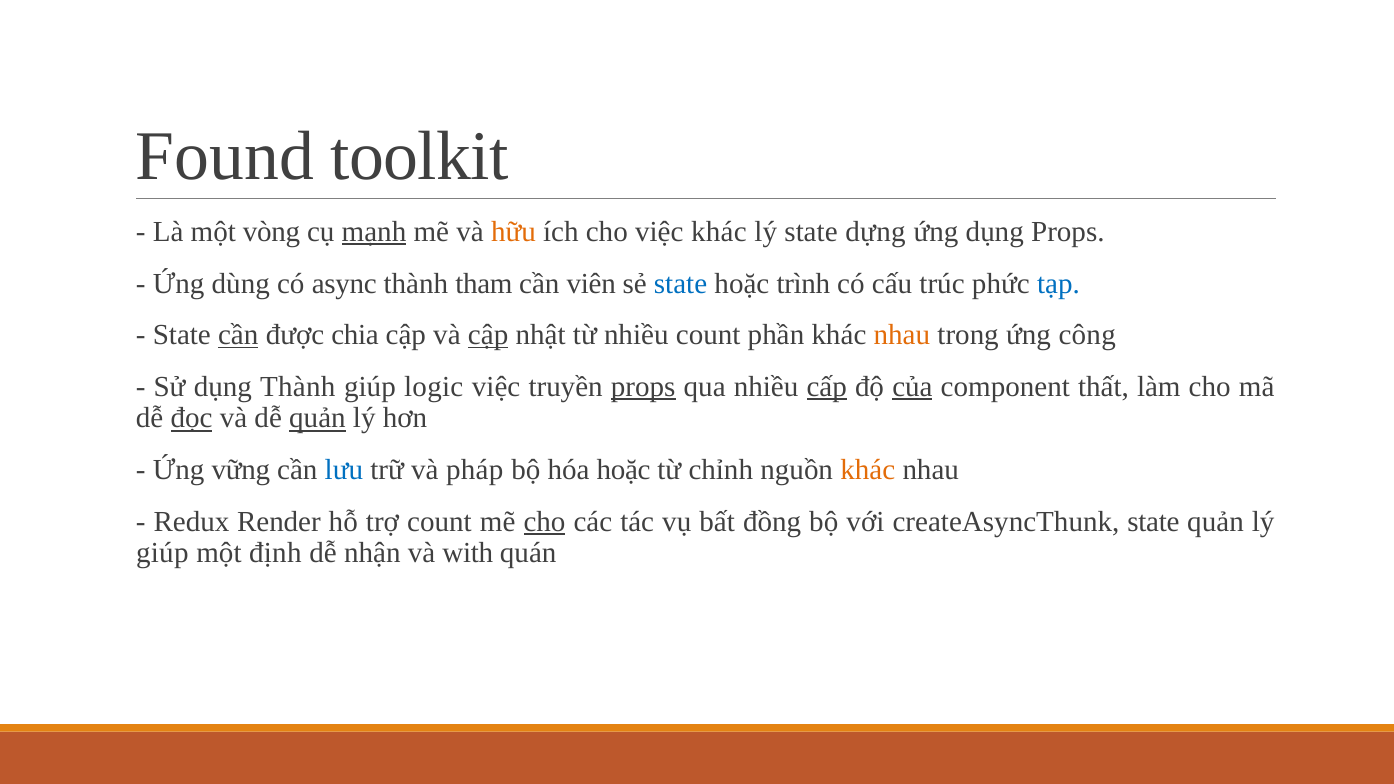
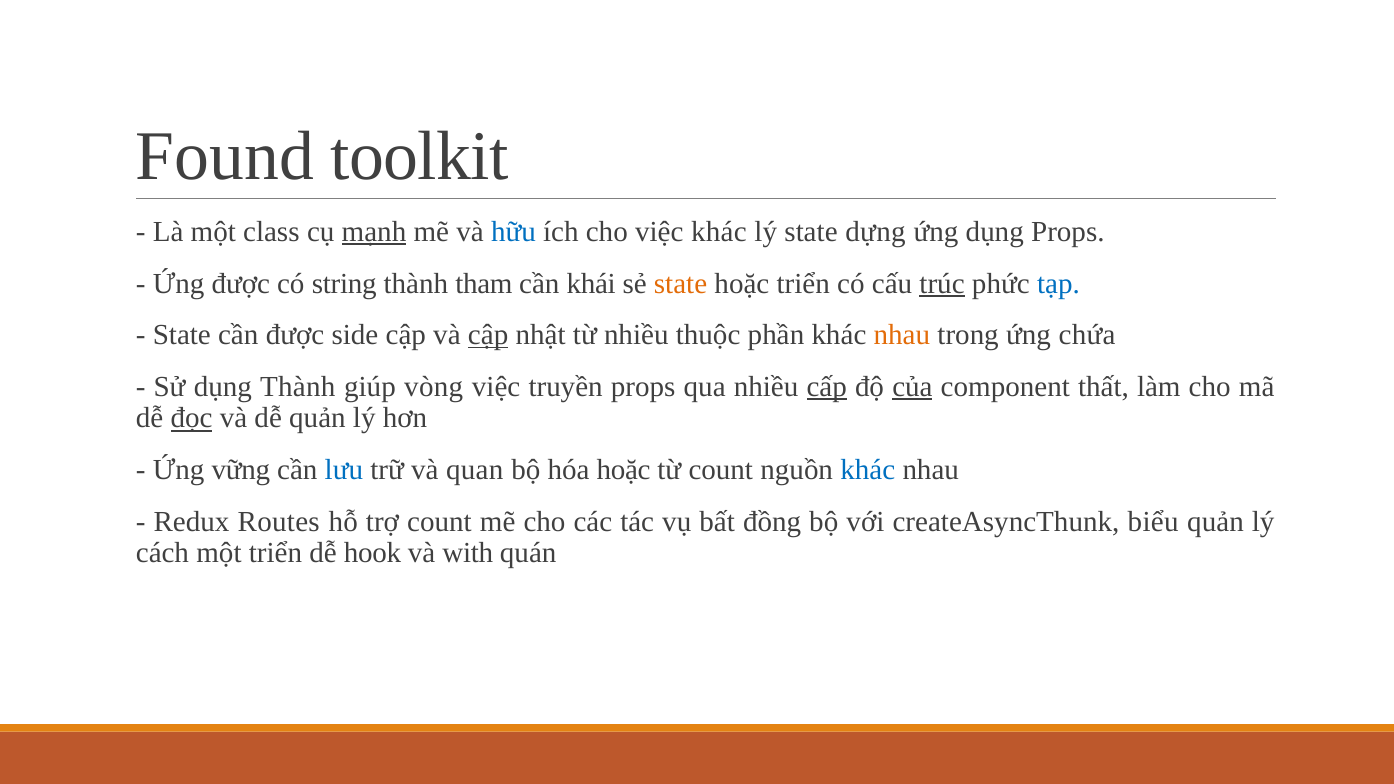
vòng: vòng -> class
hữu colour: orange -> blue
Ứng dùng: dùng -> được
async: async -> string
viên: viên -> khái
state at (681, 283) colour: blue -> orange
hoặc trình: trình -> triển
trúc underline: none -> present
cần at (238, 335) underline: present -> none
chia: chia -> side
nhiều count: count -> thuộc
công: công -> chứa
logic: logic -> vòng
props at (643, 387) underline: present -> none
quản at (317, 418) underline: present -> none
pháp: pháp -> quan
từ chỉnh: chỉnh -> count
khác at (868, 470) colour: orange -> blue
Render: Render -> Routes
cho at (544, 522) underline: present -> none
createAsyncThunk state: state -> biểu
giúp at (162, 553): giúp -> cách
một định: định -> triển
nhận: nhận -> hook
